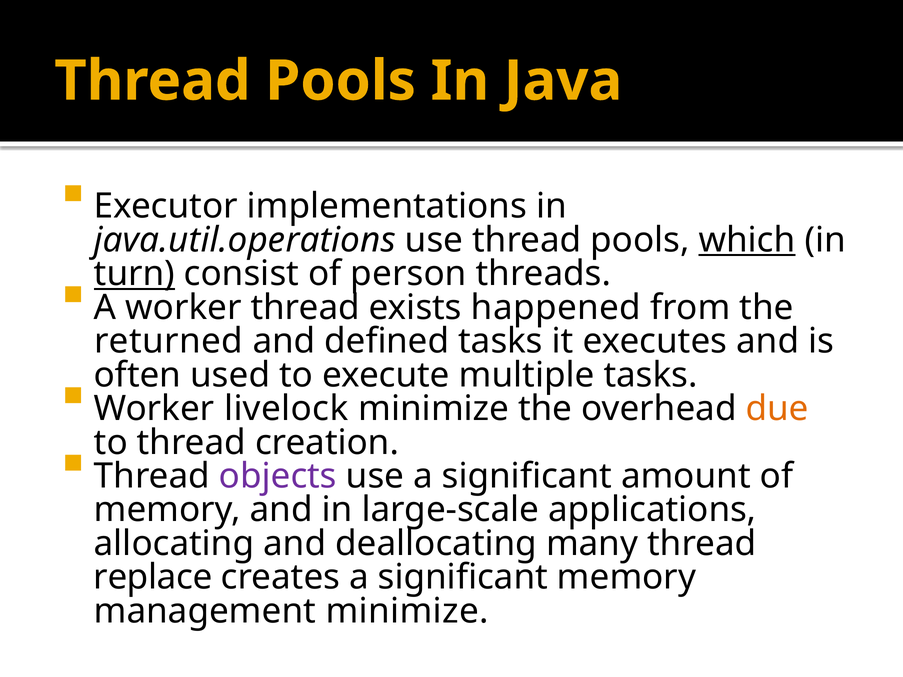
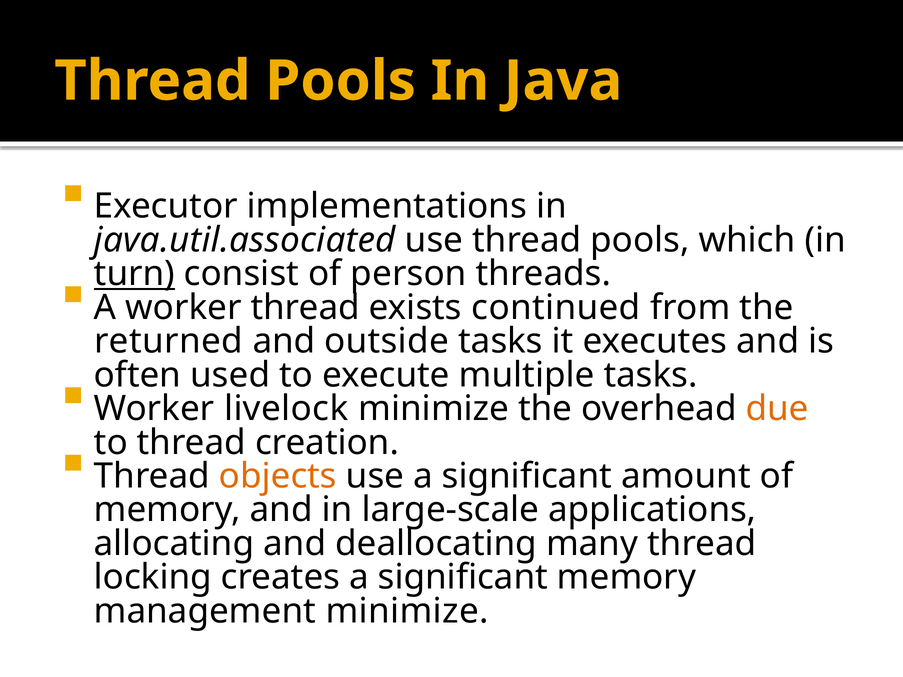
java.util.operations: java.util.operations -> java.util.associated
which underline: present -> none
happened: happened -> continued
defined: defined -> outside
objects colour: purple -> orange
replace: replace -> locking
